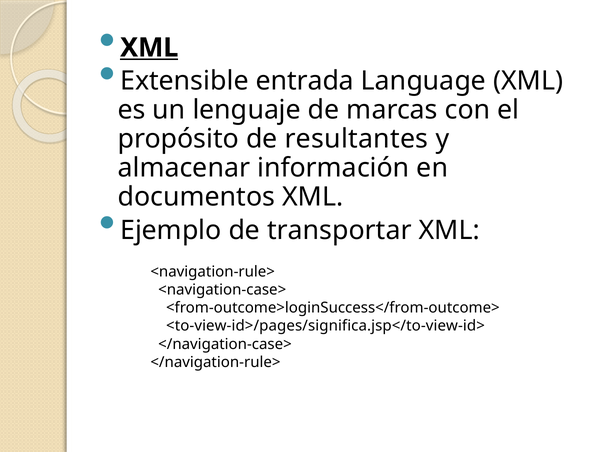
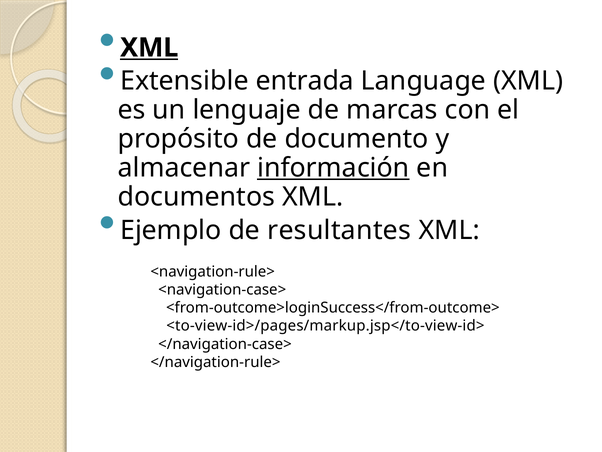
resultantes: resultantes -> documento
información underline: none -> present
transportar: transportar -> resultantes
<to-view-id>/pages/significa.jsp</to-view-id>: <to-view-id>/pages/significa.jsp</to-view-id> -> <to-view-id>/pages/markup.jsp</to-view-id>
